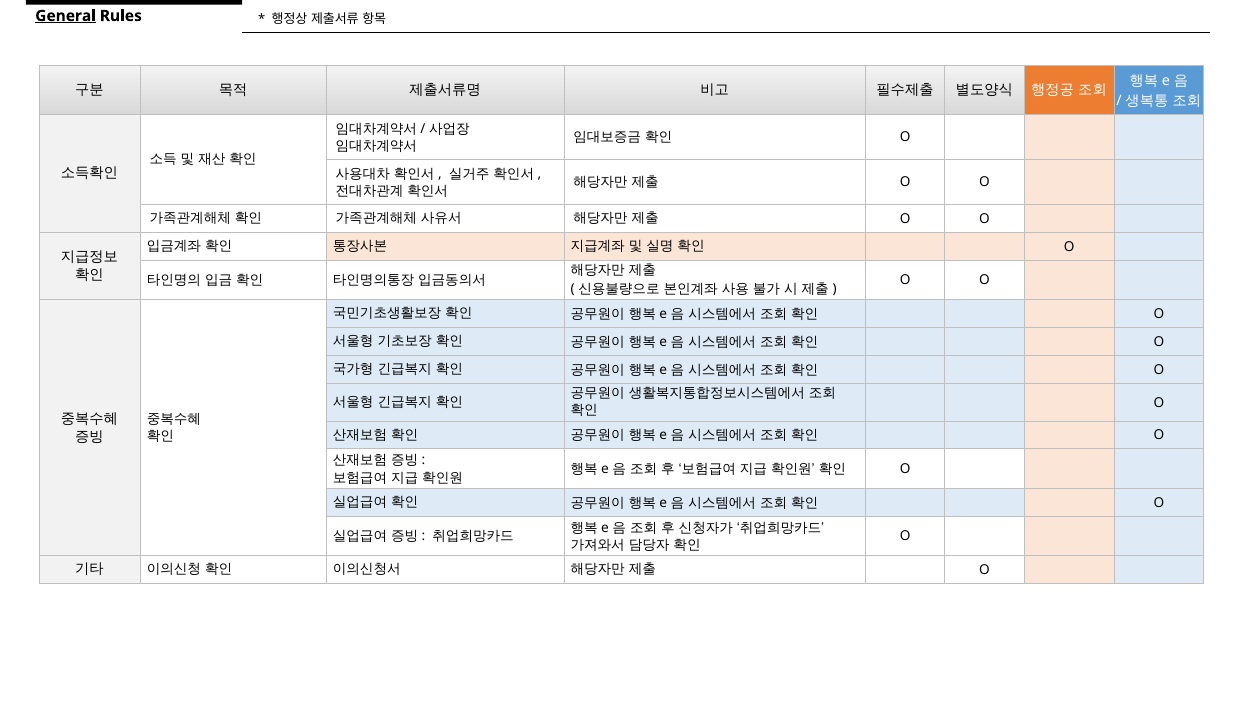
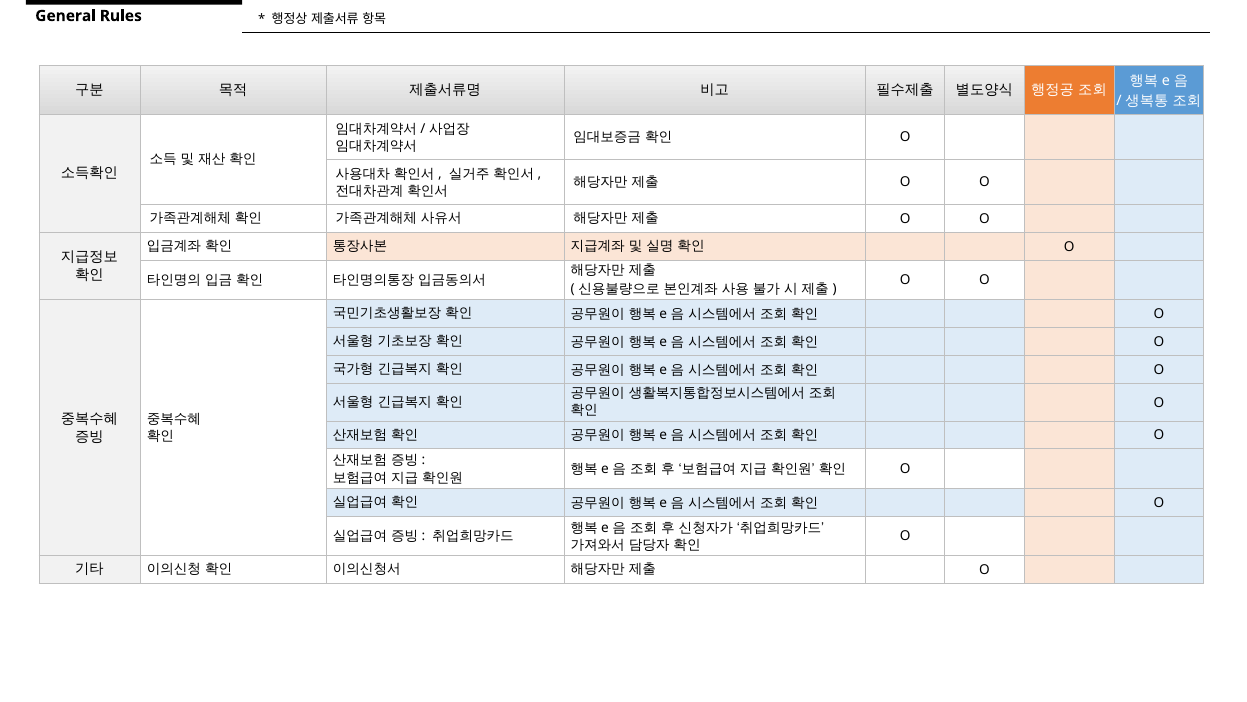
General underline: present -> none
